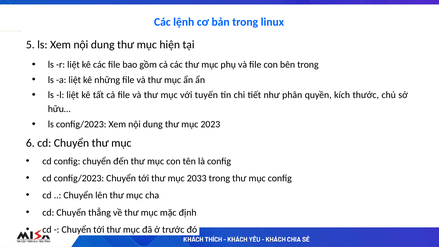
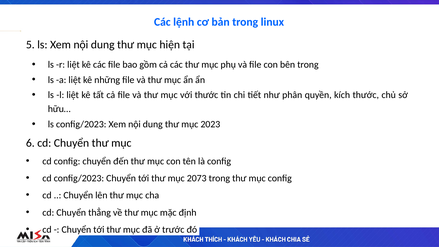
với tuyến: tuyến -> thước
2033: 2033 -> 2073
